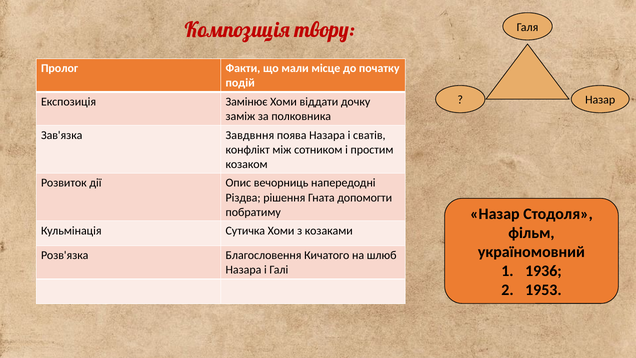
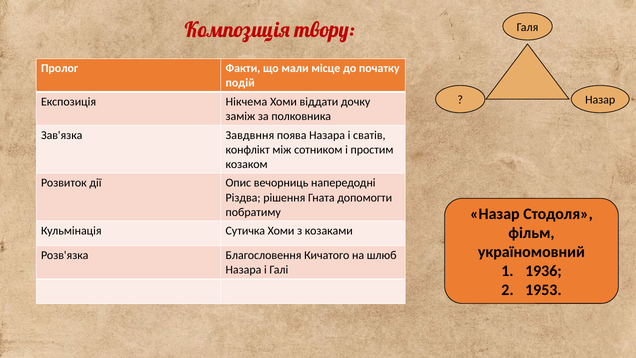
Замінює: Замінює -> Нікчема
